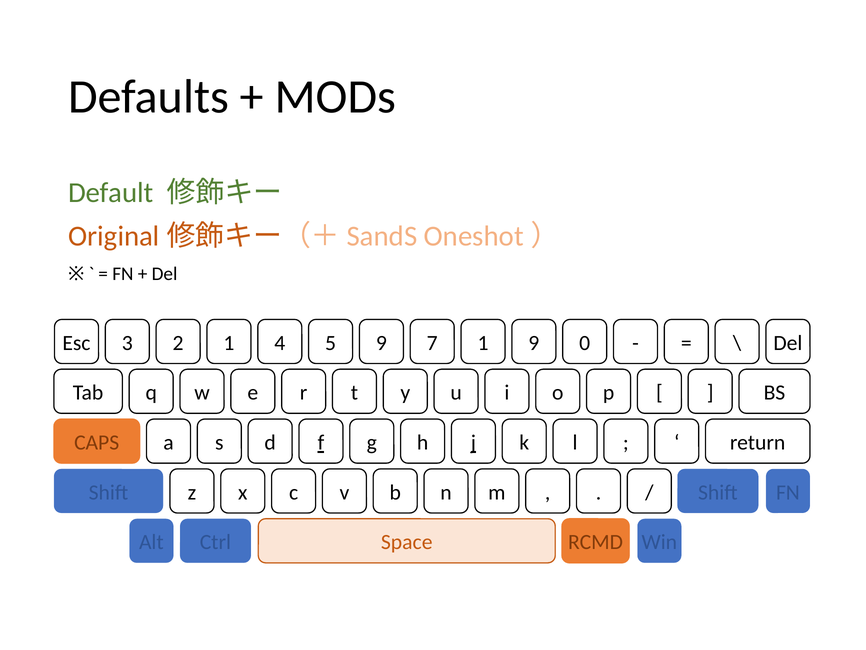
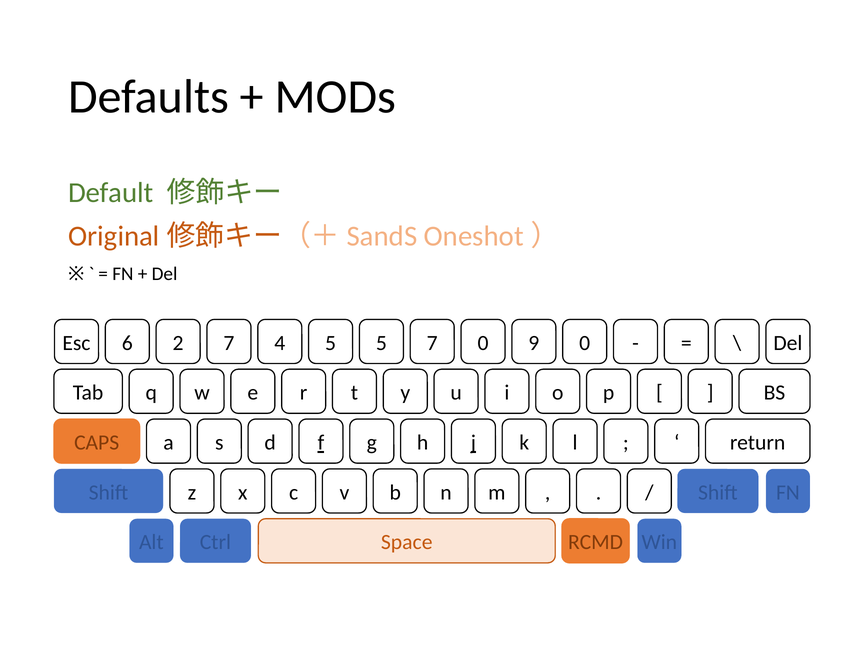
3: 3 -> 6
2 1: 1 -> 7
5 9: 9 -> 5
7 1: 1 -> 0
